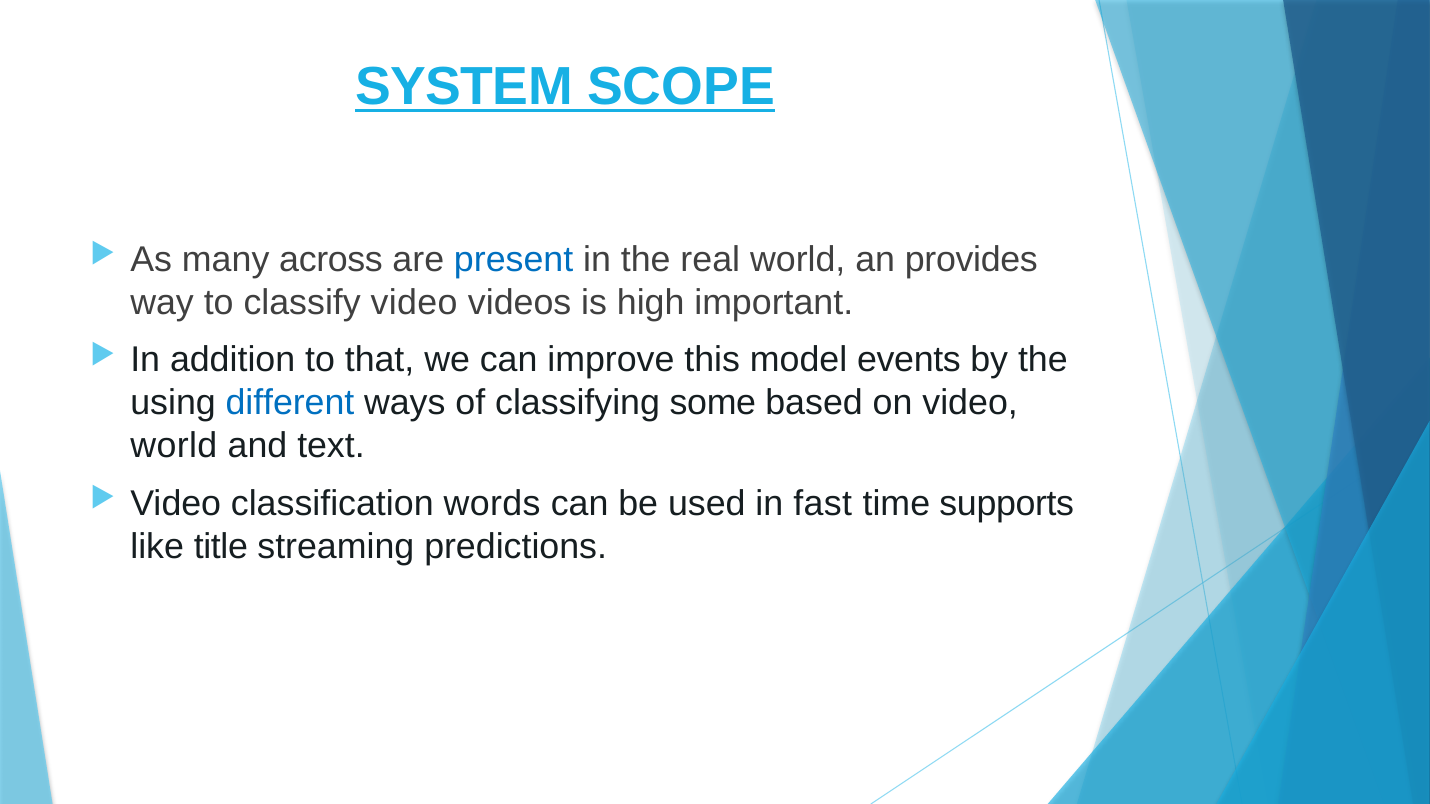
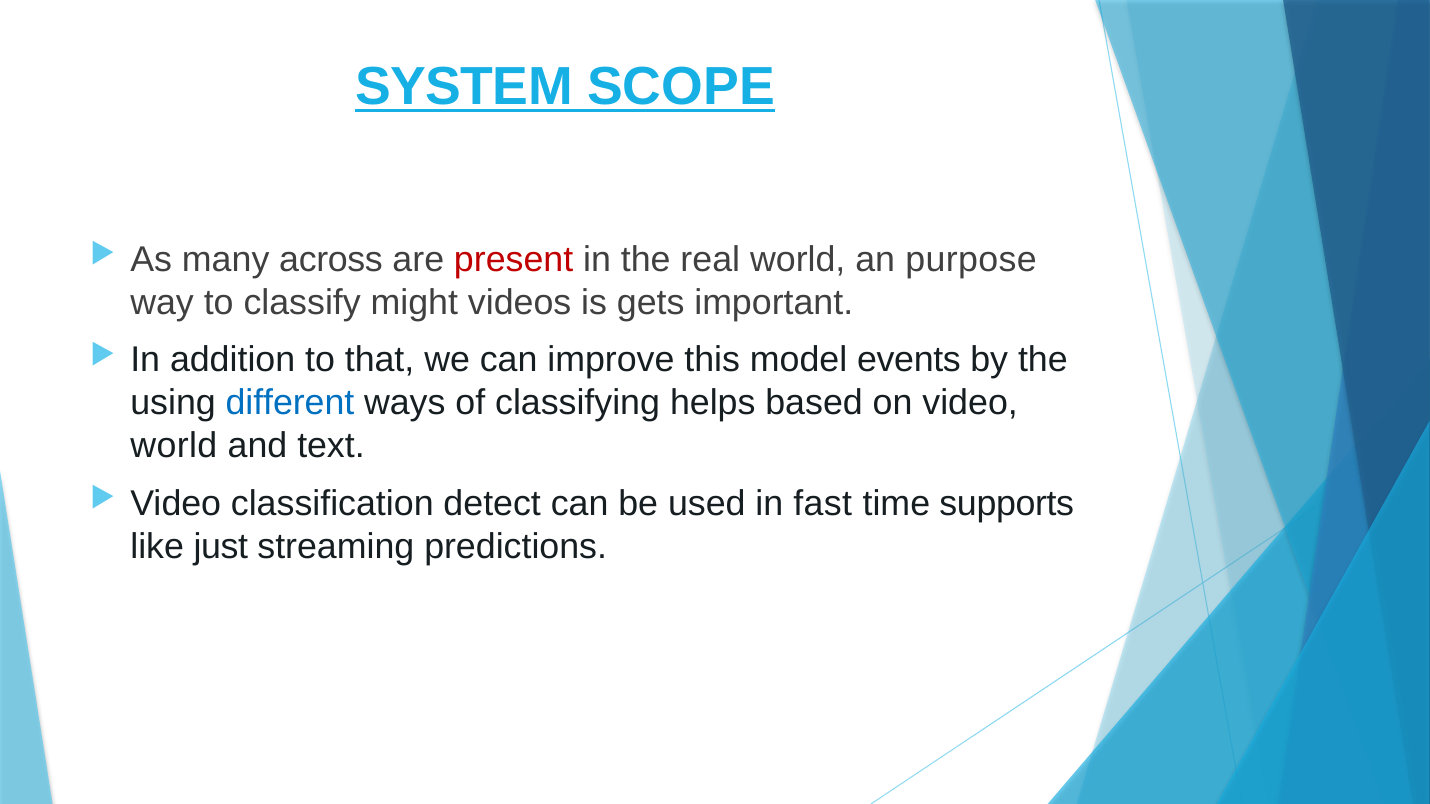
present colour: blue -> red
provides: provides -> purpose
classify video: video -> might
high: high -> gets
some: some -> helps
words: words -> detect
title: title -> just
